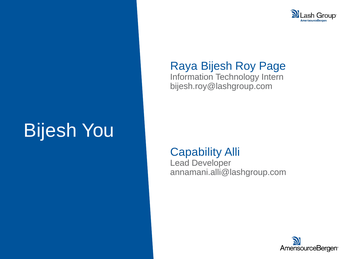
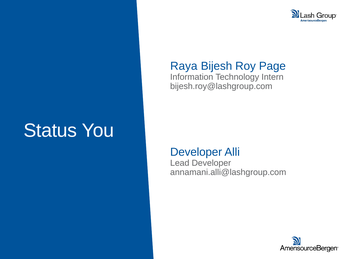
Bijesh at (50, 130): Bijesh -> Status
Capability at (196, 152): Capability -> Developer
